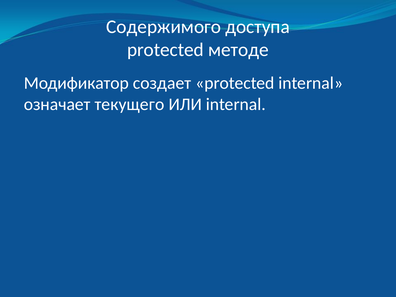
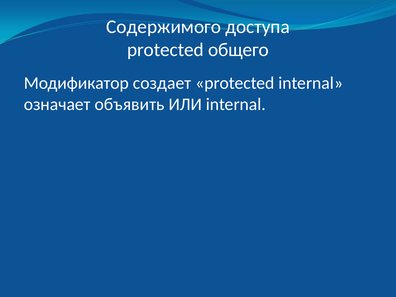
методе: методе -> общего
текущего: текущего -> объявить
